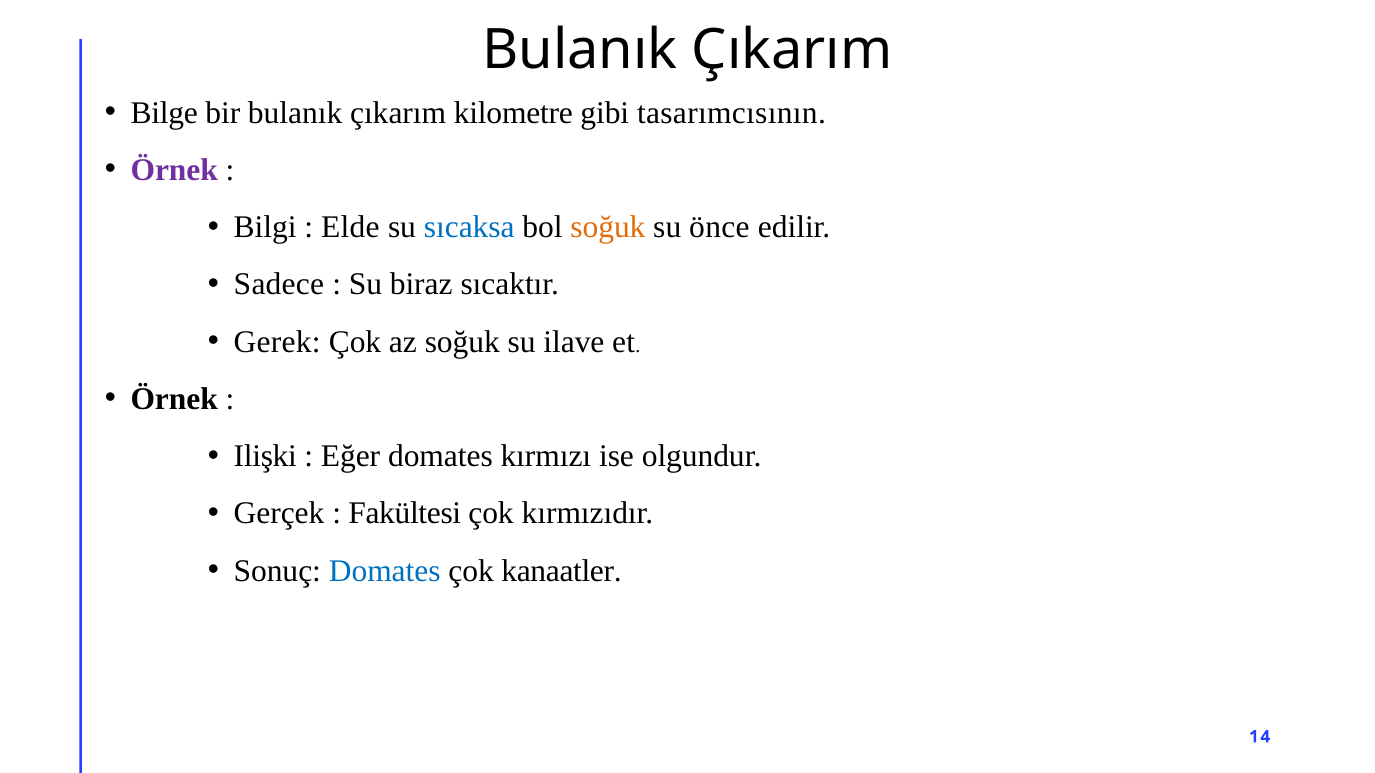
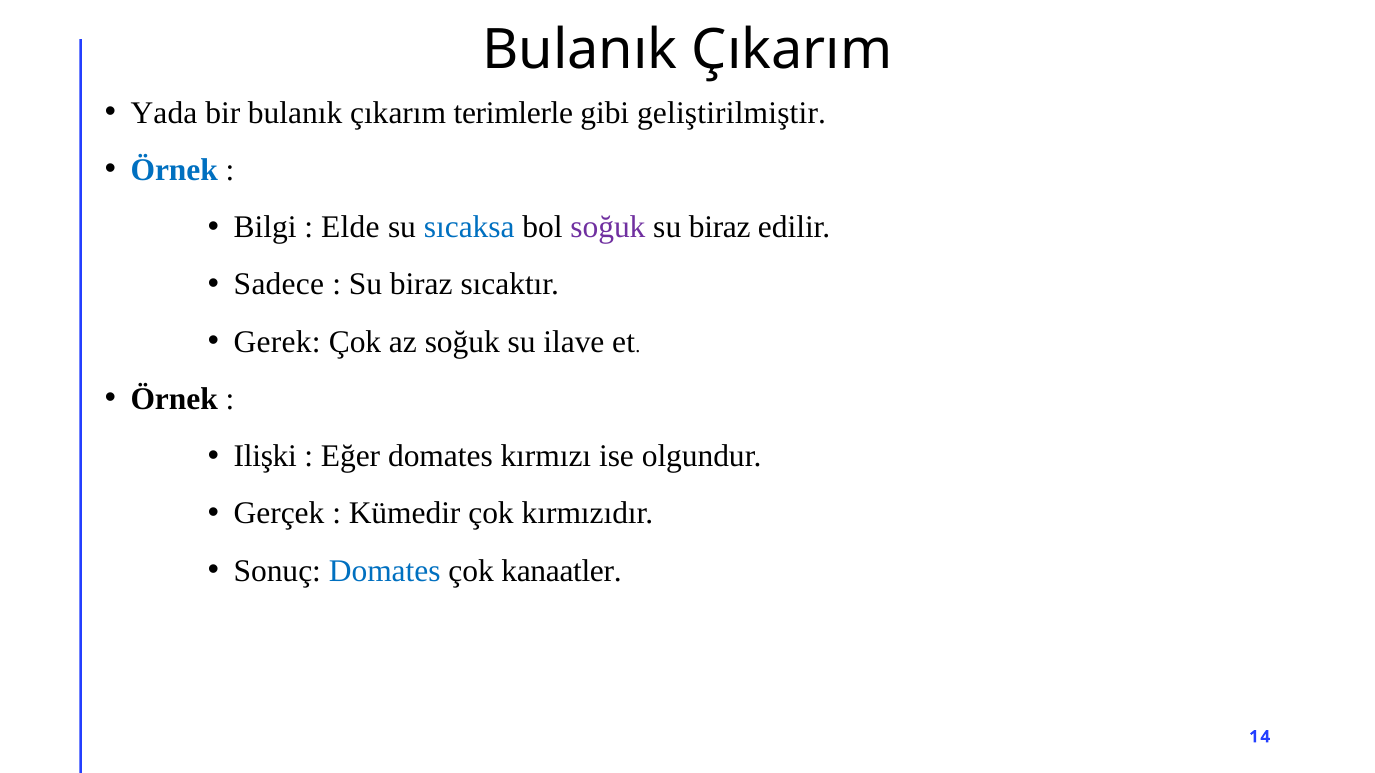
Bilge: Bilge -> Yada
kilometre: kilometre -> terimlerle
tasarımcısının: tasarımcısının -> geliştirilmiştir
Örnek at (174, 170) colour: purple -> blue
soğuk at (608, 227) colour: orange -> purple
önce at (719, 227): önce -> biraz
Fakültesi: Fakültesi -> Kümedir
